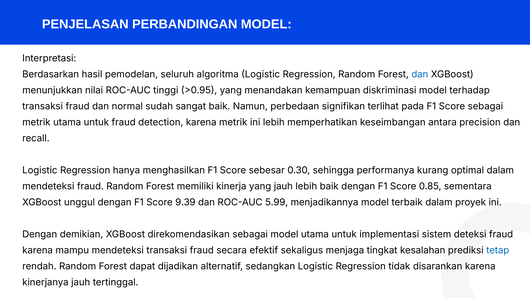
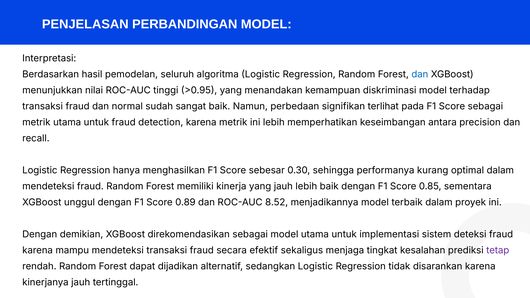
9.39: 9.39 -> 0.89
5.99: 5.99 -> 8.52
tetap colour: blue -> purple
